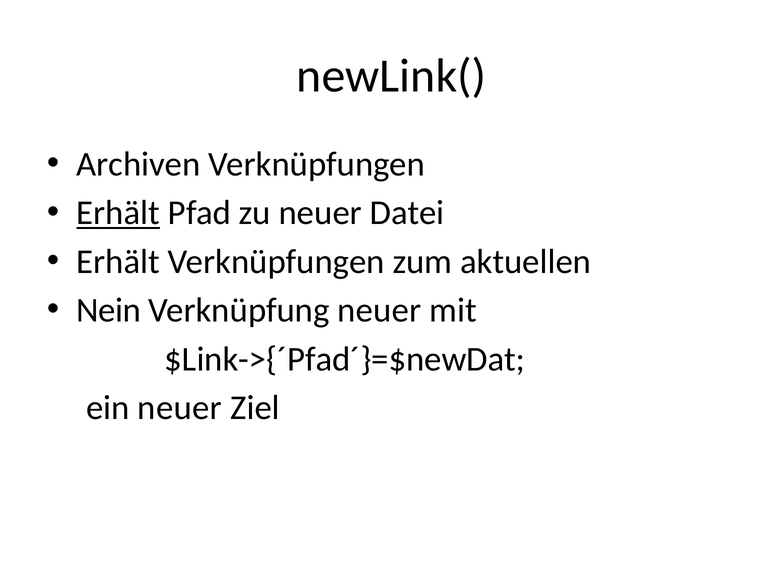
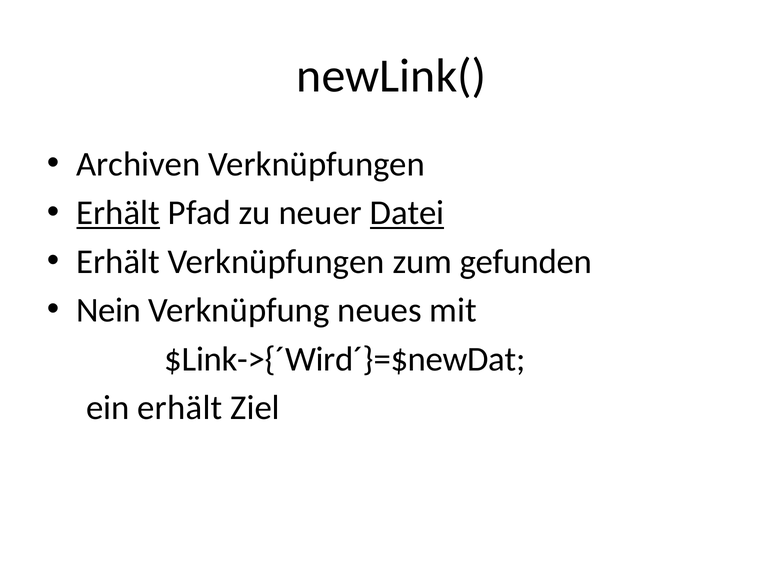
Datei underline: none -> present
aktuellen: aktuellen -> gefunden
Verknüpfung neuer: neuer -> neues
$Link->{´Pfad´}=$newDat: $Link->{´Pfad´}=$newDat -> $Link->{´Wird´}=$newDat
ein neuer: neuer -> erhält
